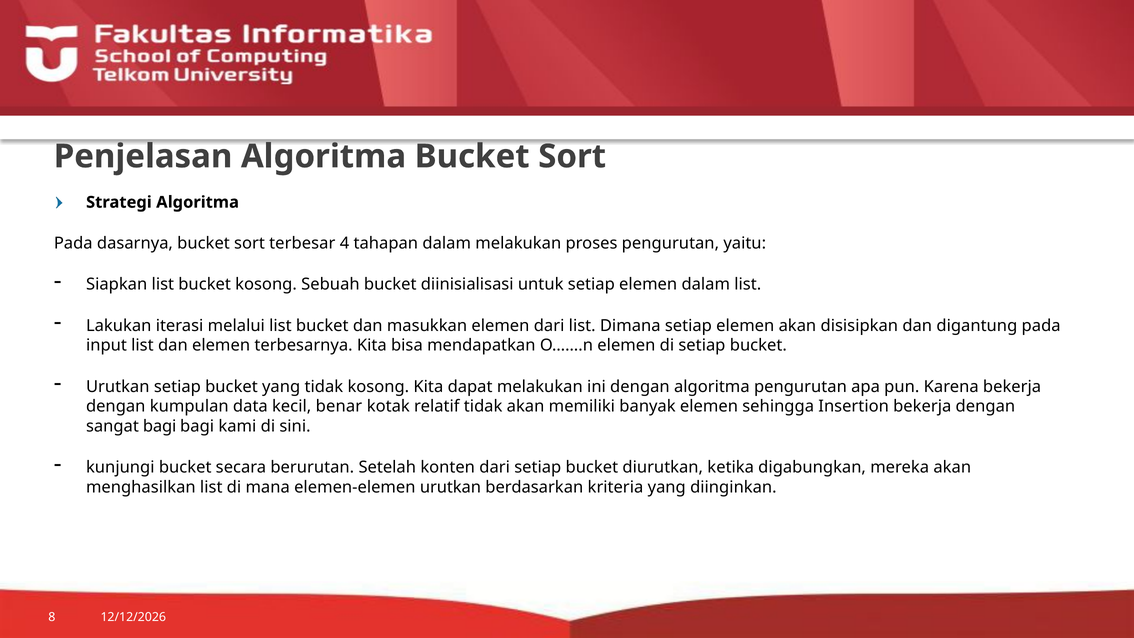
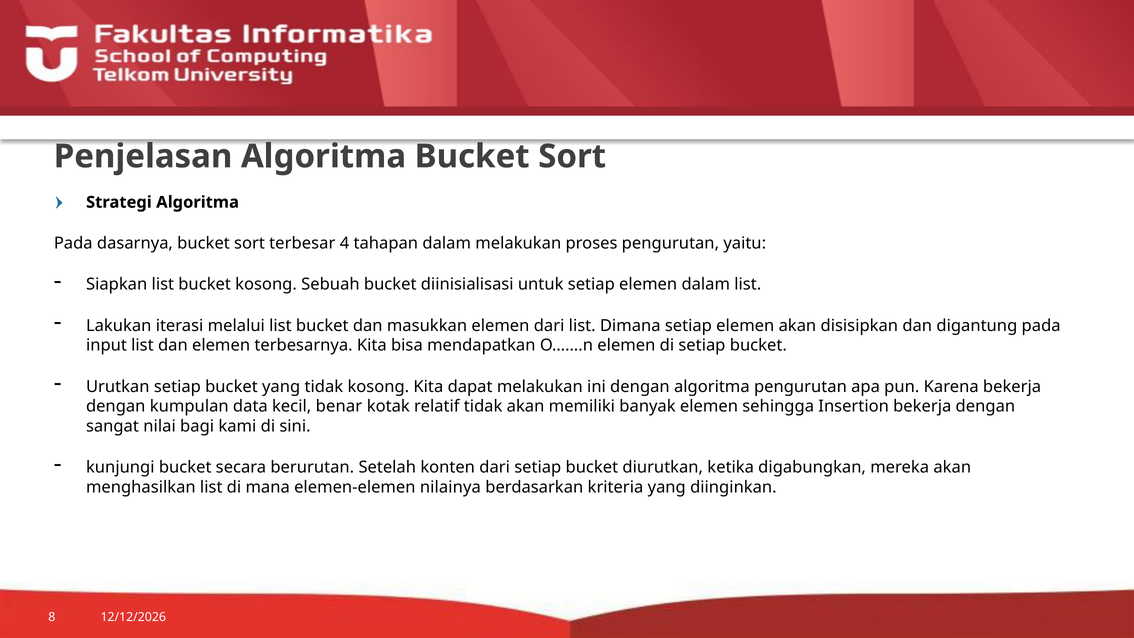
sangat bagi: bagi -> nilai
elemen-elemen urutkan: urutkan -> nilainya
